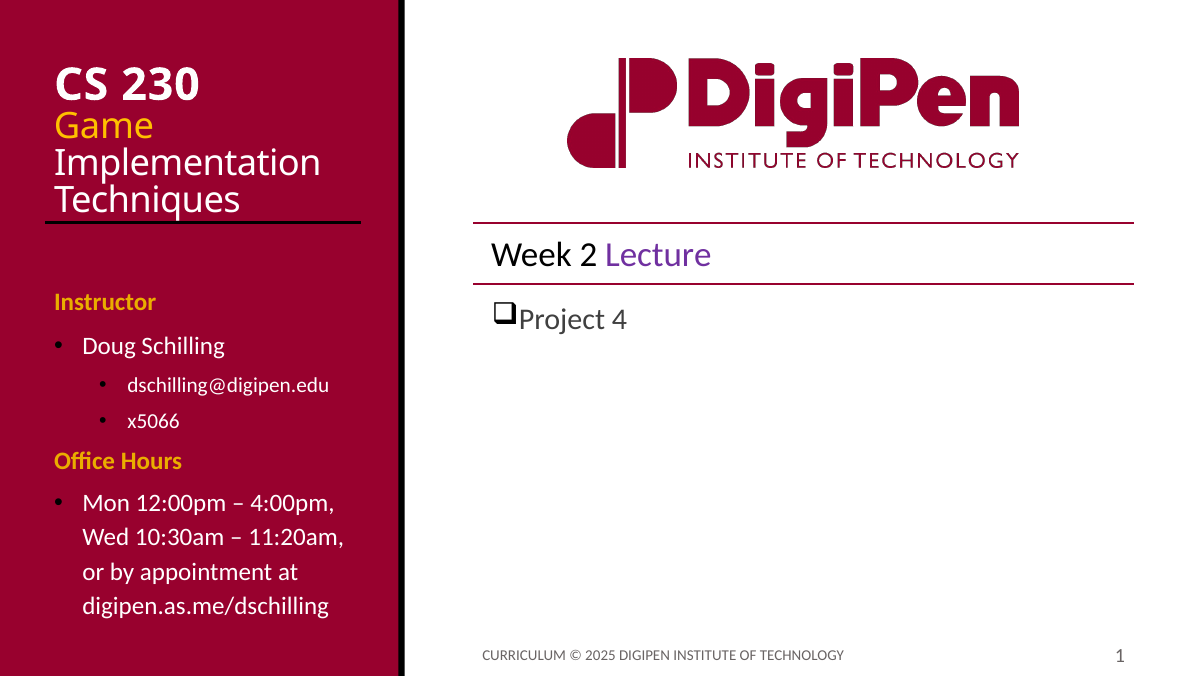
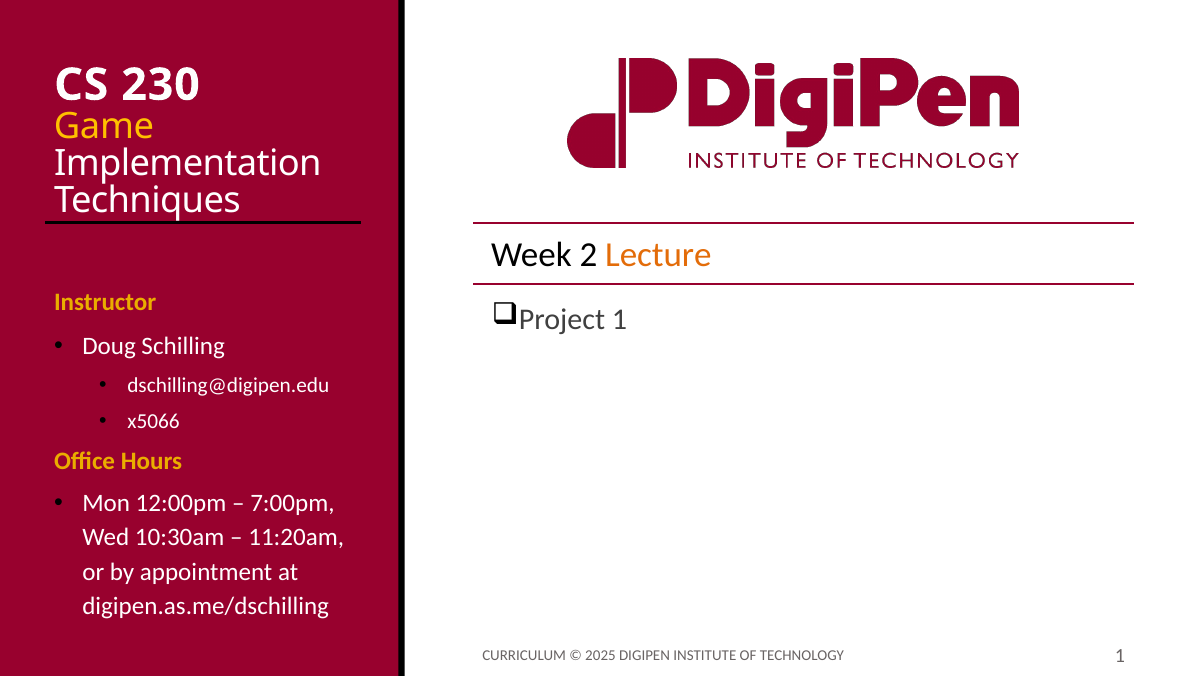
Lecture colour: purple -> orange
Project 4: 4 -> 1
4:00pm: 4:00pm -> 7:00pm
